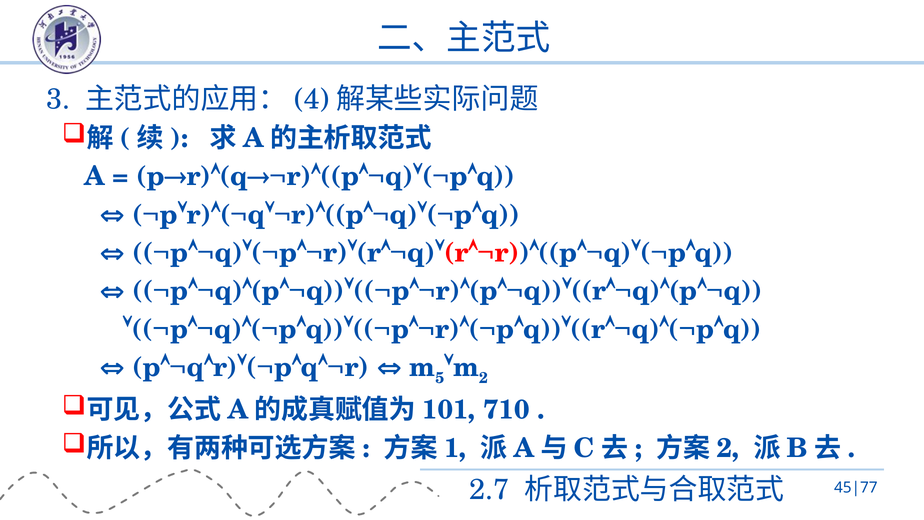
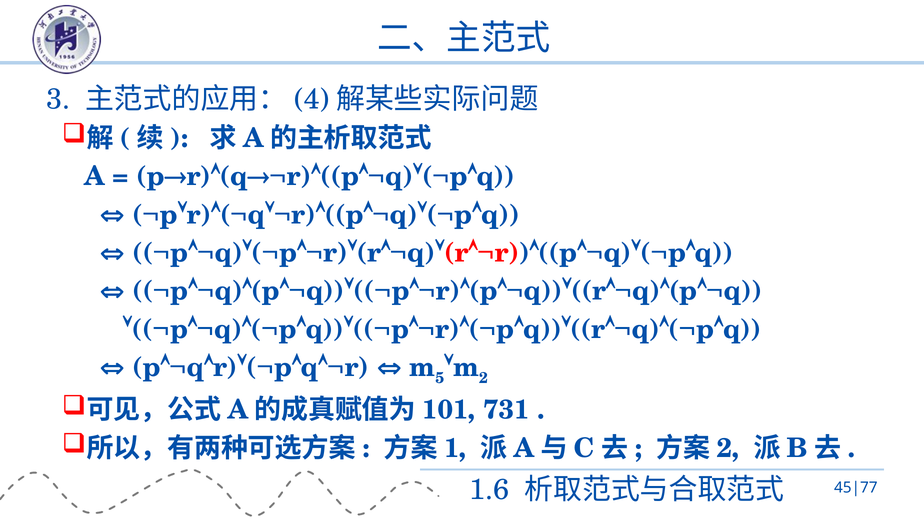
710: 710 -> 731
2.7: 2.7 -> 1.6
